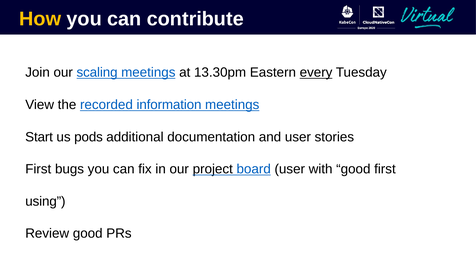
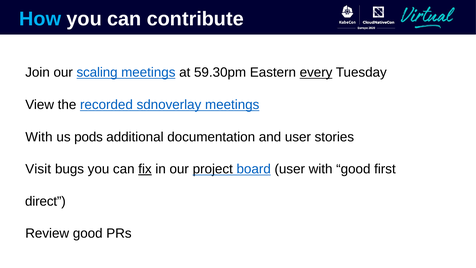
How colour: yellow -> light blue
13.30pm: 13.30pm -> 59.30pm
information: information -> sdnoverlay
Start at (39, 137): Start -> With
First at (38, 169): First -> Visit
fix underline: none -> present
using: using -> direct
